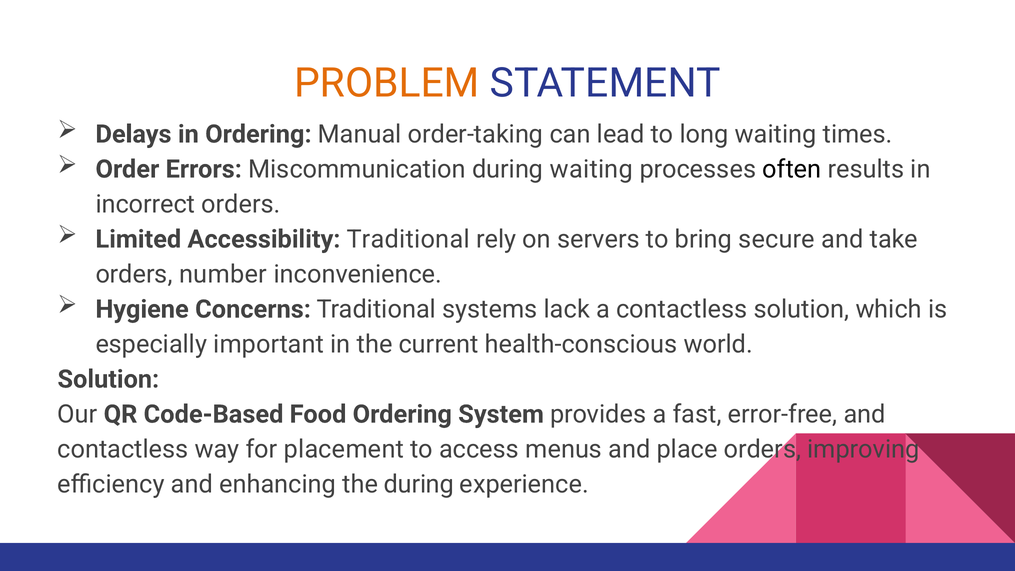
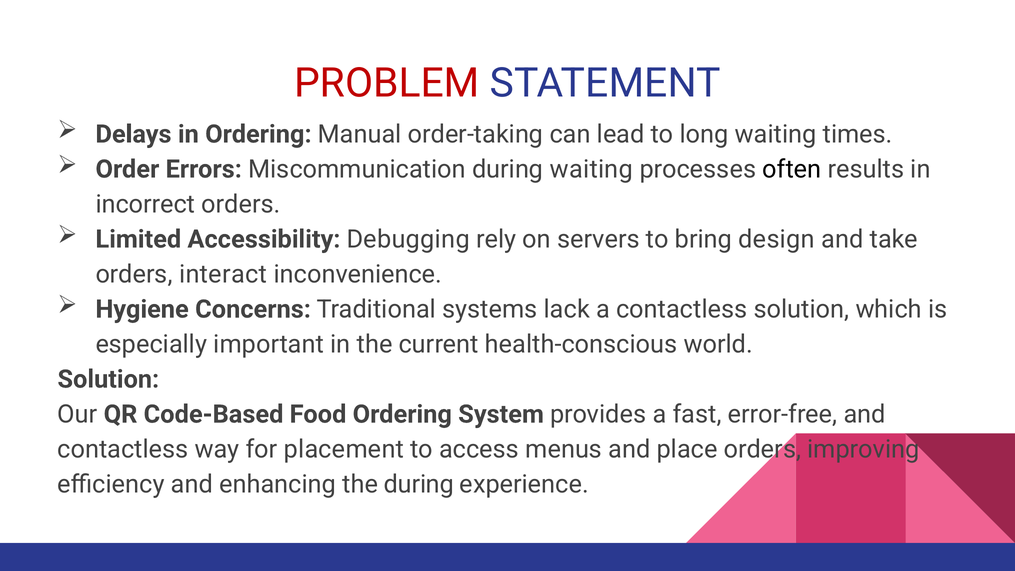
PROBLEM colour: orange -> red
Accessibility Traditional: Traditional -> Debugging
secure: secure -> design
number: number -> interact
